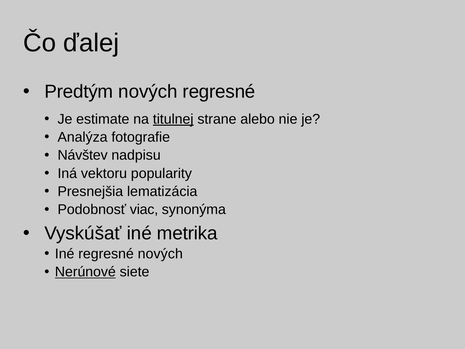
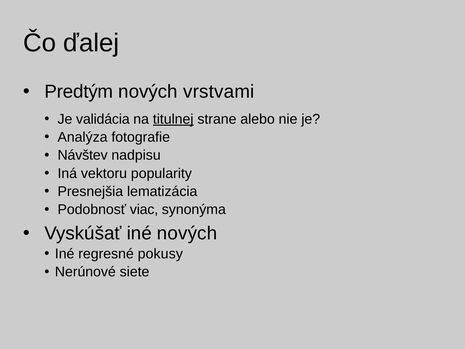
nových regresné: regresné -> vrstvami
estimate: estimate -> validácia
iné metrika: metrika -> nových
regresné nových: nových -> pokusy
Nerúnové underline: present -> none
